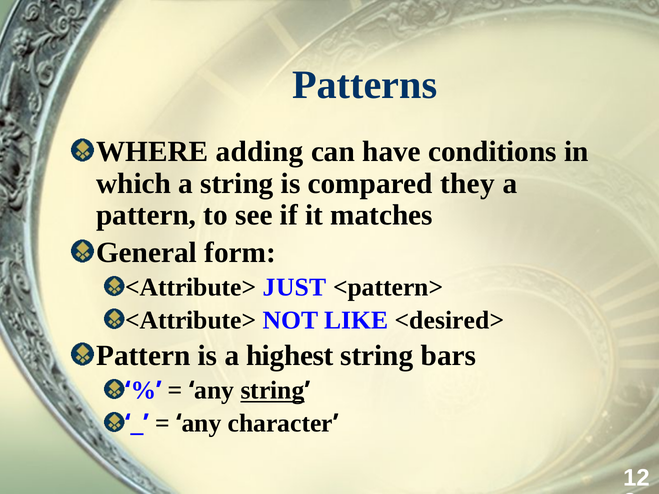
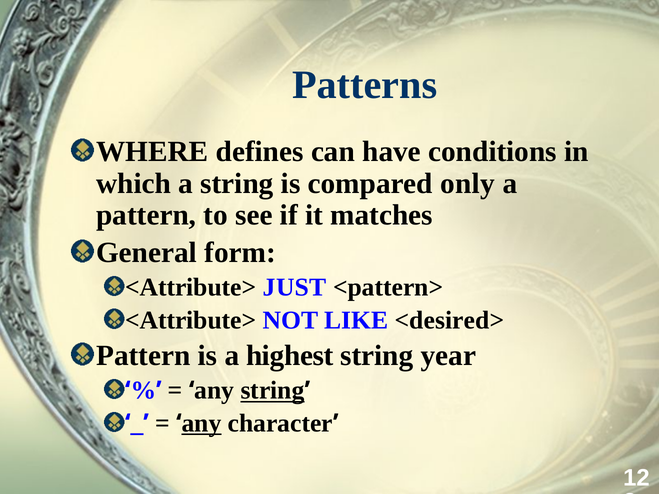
adding: adding -> defines
they: they -> only
bars: bars -> year
any at (202, 424) underline: none -> present
